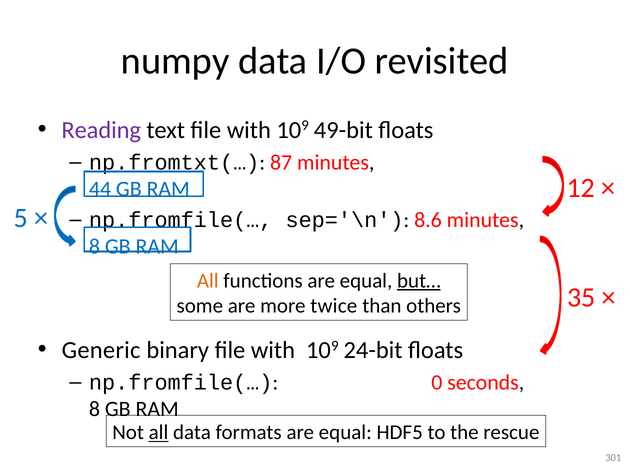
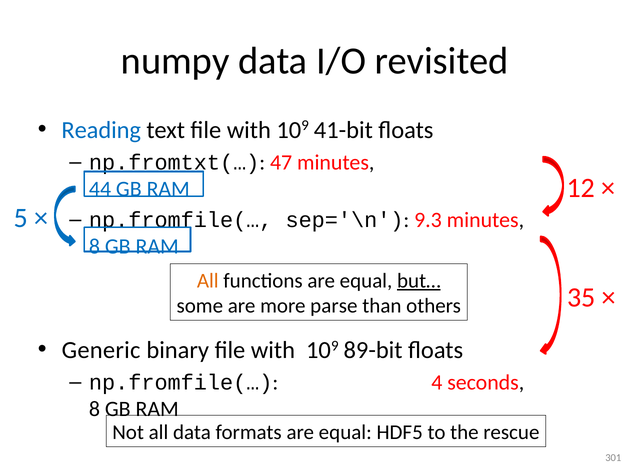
Reading colour: purple -> blue
49-bit: 49-bit -> 41-bit
87: 87 -> 47
8.6: 8.6 -> 9.3
twice: twice -> parse
24-bit: 24-bit -> 89-bit
0: 0 -> 4
all at (158, 432) underline: present -> none
